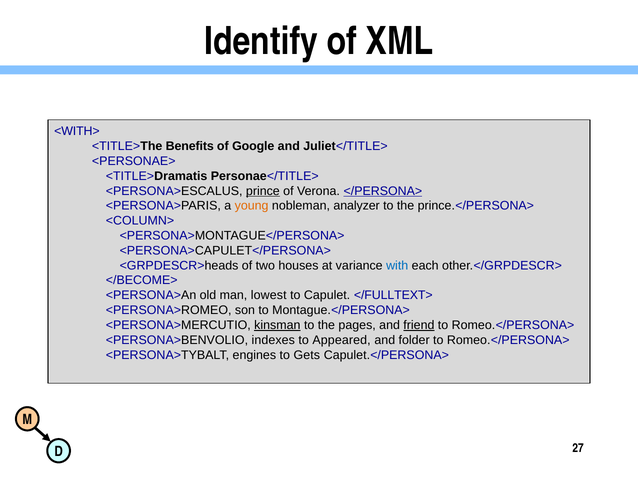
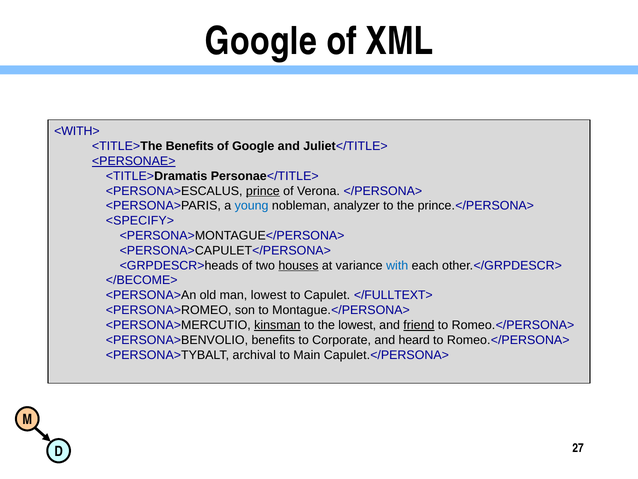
Identify at (261, 41): Identify -> Google
<PERSONAE> underline: none -> present
</PERSONA> underline: present -> none
young colour: orange -> blue
<COLUMN>: <COLUMN> -> <SPECIFY>
houses underline: none -> present
the pages: pages -> lowest
<PERSONA>BENVOLIO indexes: indexes -> benefits
Appeared: Appeared -> Corporate
folder: folder -> heard
engines: engines -> archival
Gets: Gets -> Main
